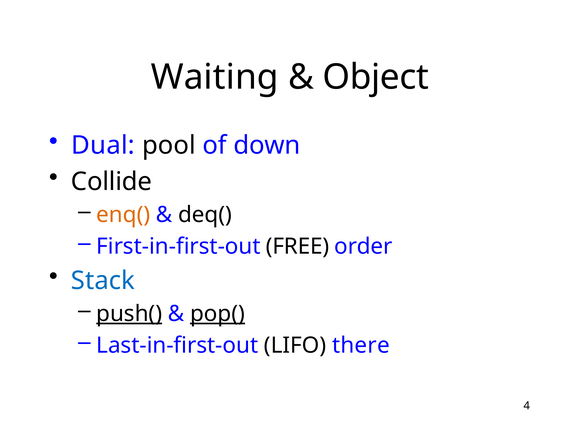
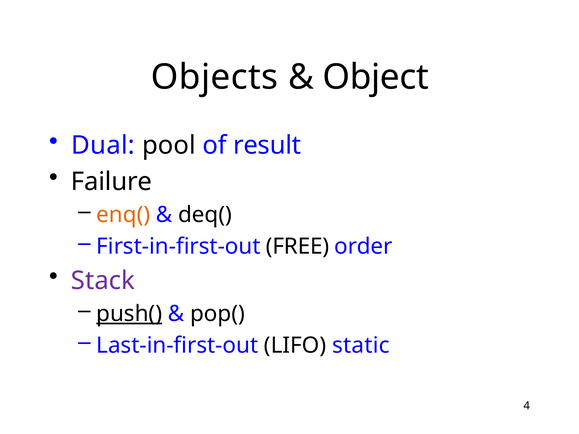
Waiting: Waiting -> Objects
down: down -> result
Collide: Collide -> Failure
Stack colour: blue -> purple
pop( underline: present -> none
there: there -> static
